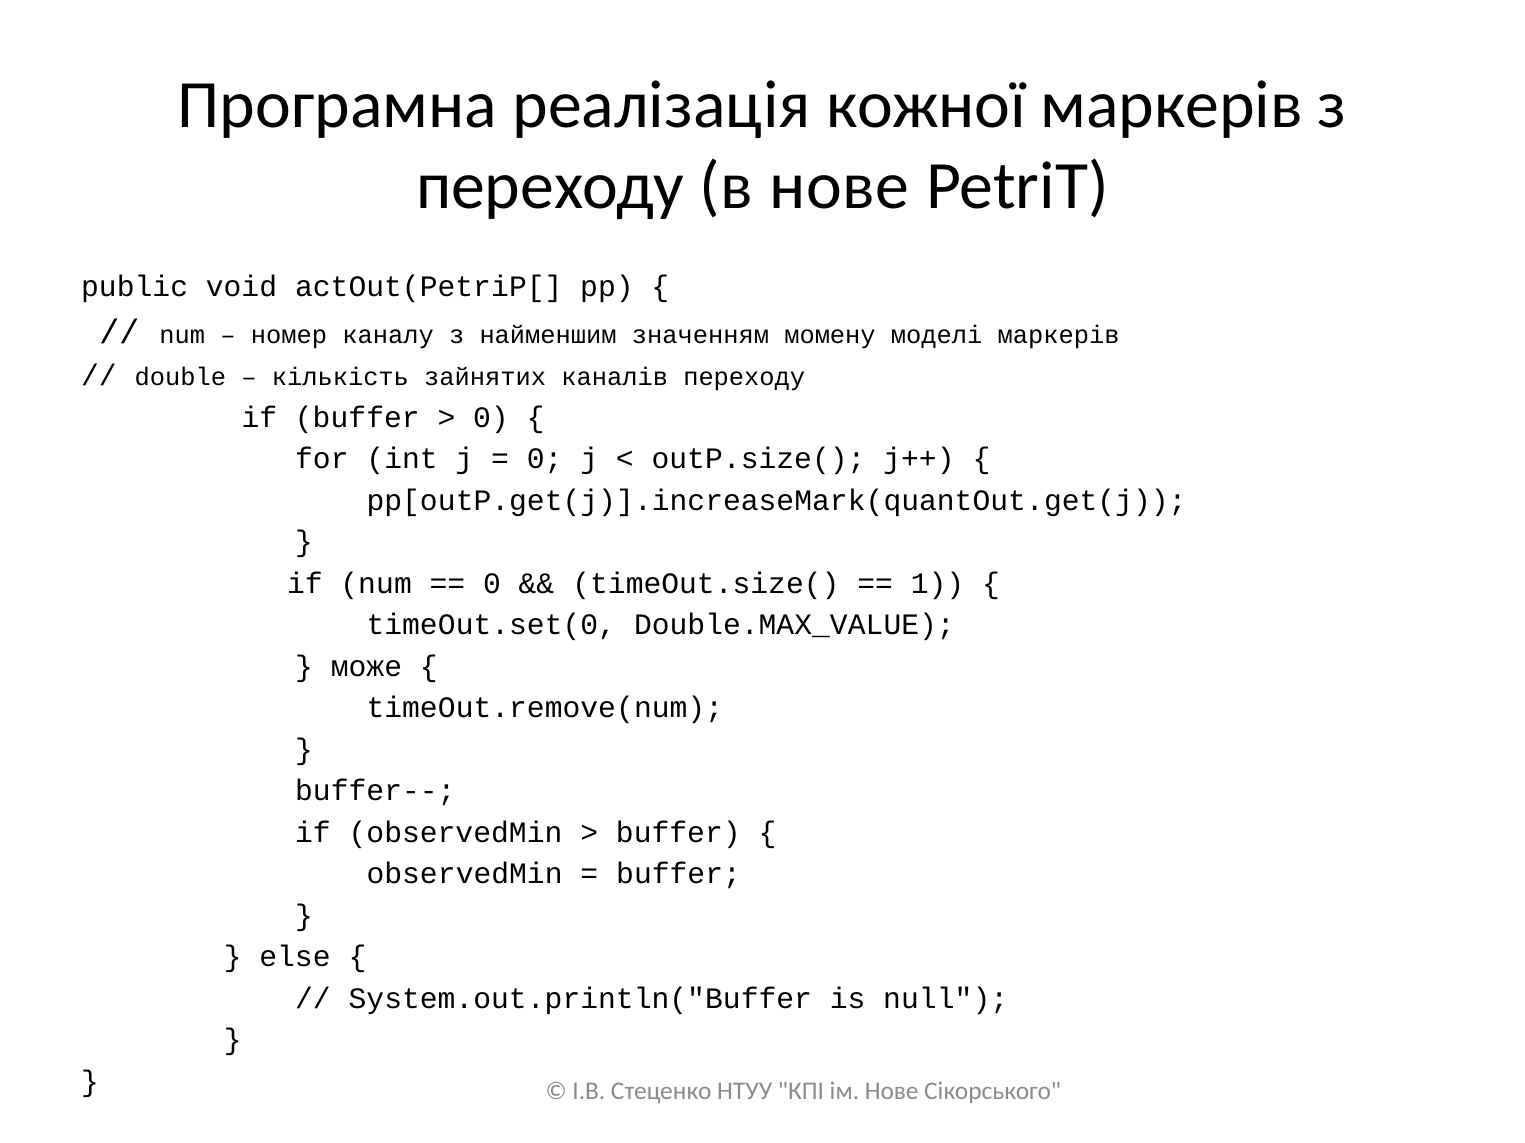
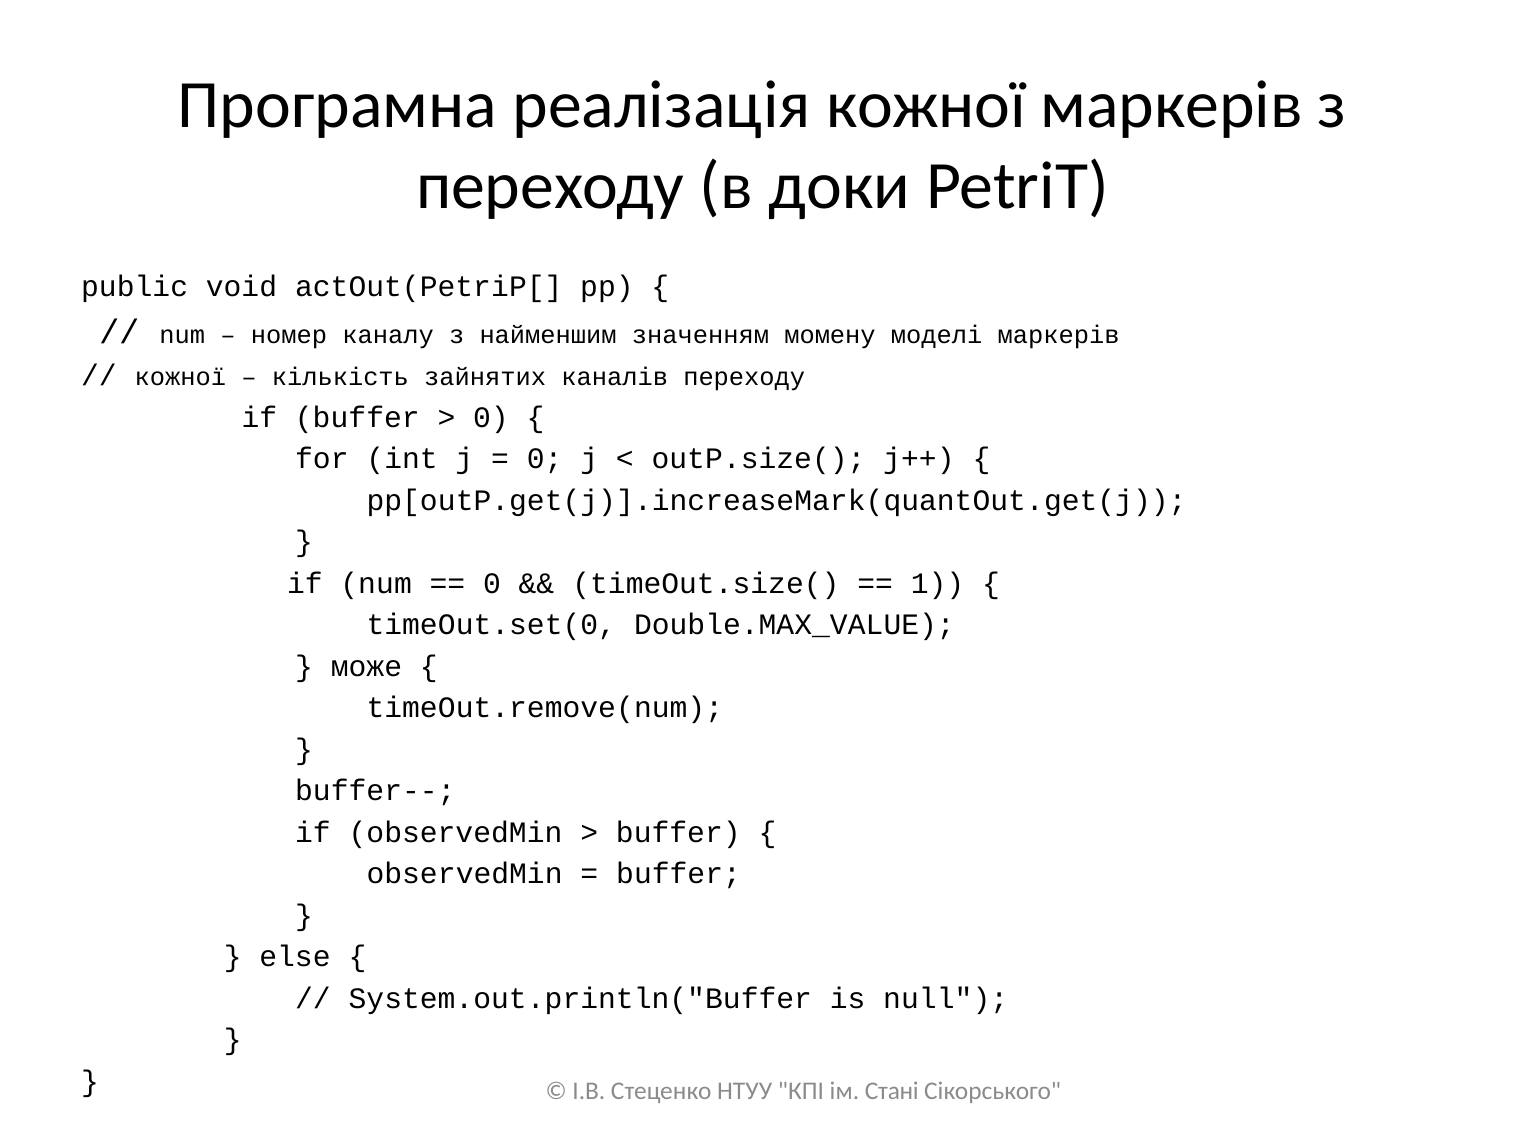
в нове: нове -> доки
double at (180, 377): double -> кожної
ім Нове: Нове -> Стані
